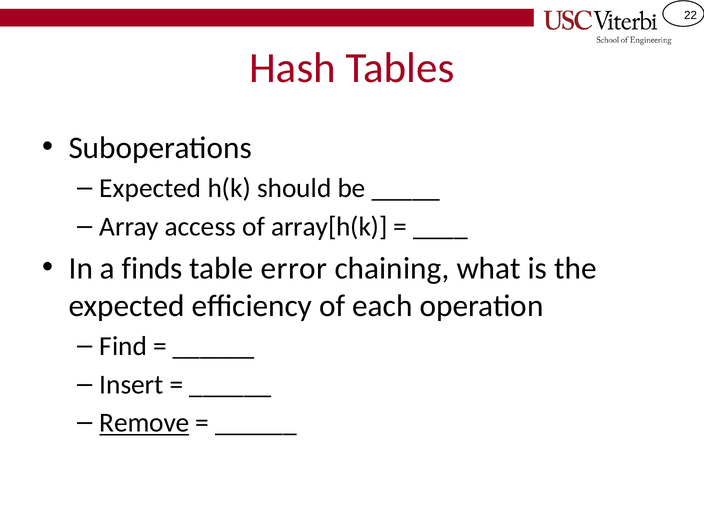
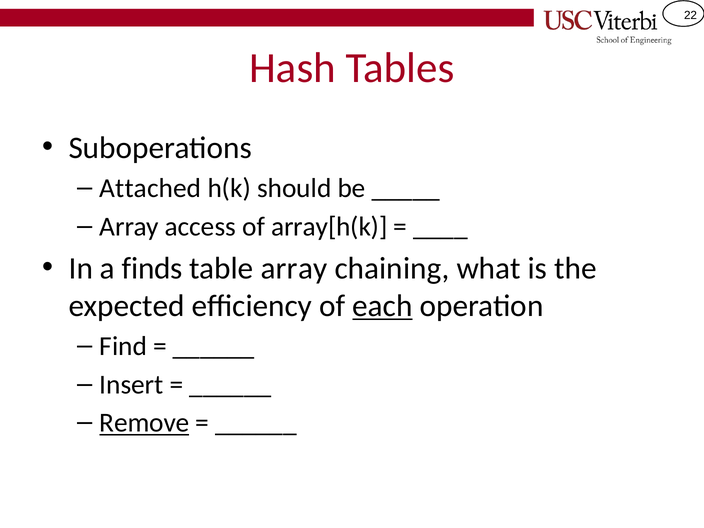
Expected at (150, 188): Expected -> Attached
table error: error -> array
each underline: none -> present
